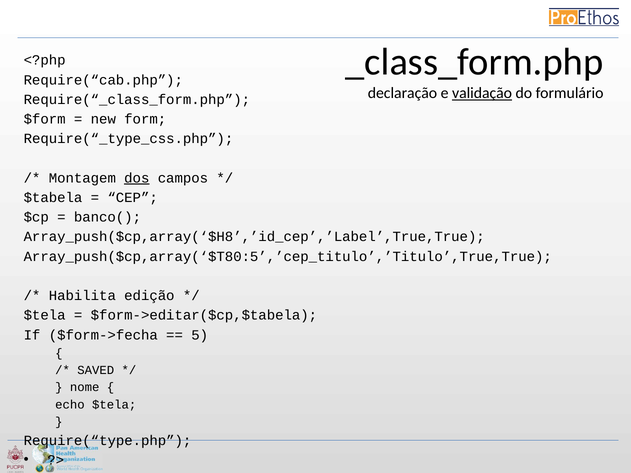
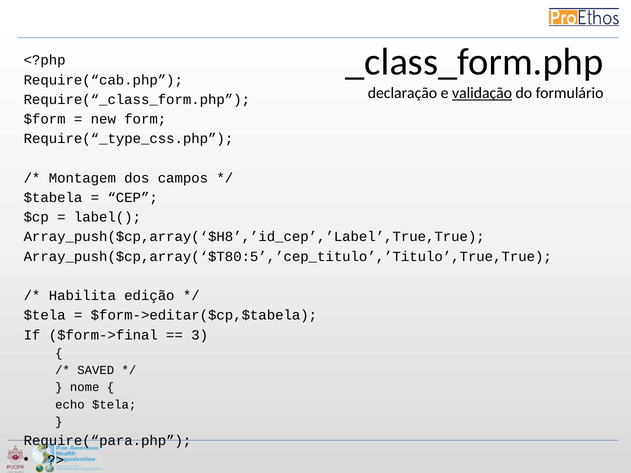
dos underline: present -> none
banco(: banco( -> label(
$form->fecha: $form->fecha -> $form->final
5: 5 -> 3
Require(“type.php: Require(“type.php -> Require(“para.php
